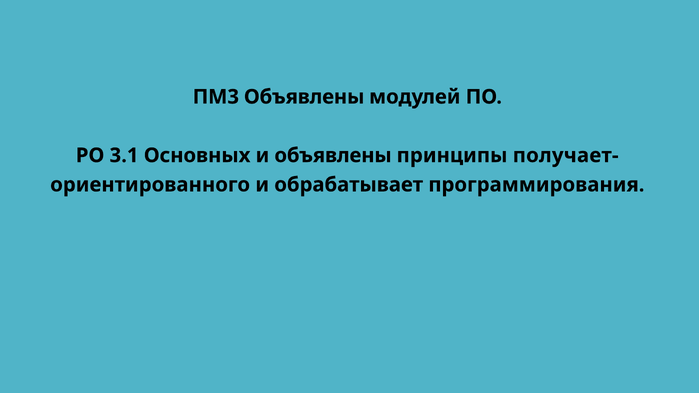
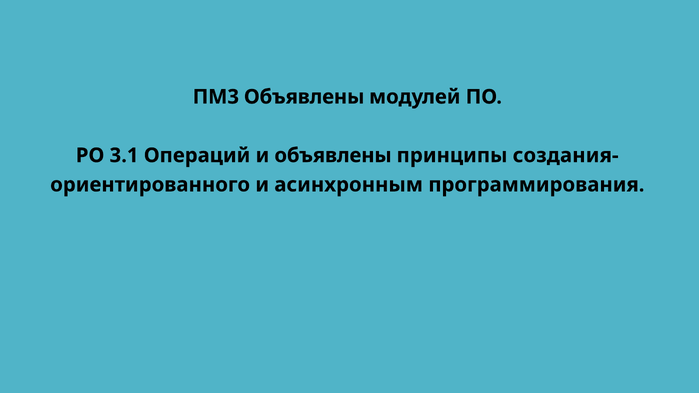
Основных: Основных -> Операций
получает-: получает- -> создания-
обрабатывает: обрабатывает -> асинхронным
